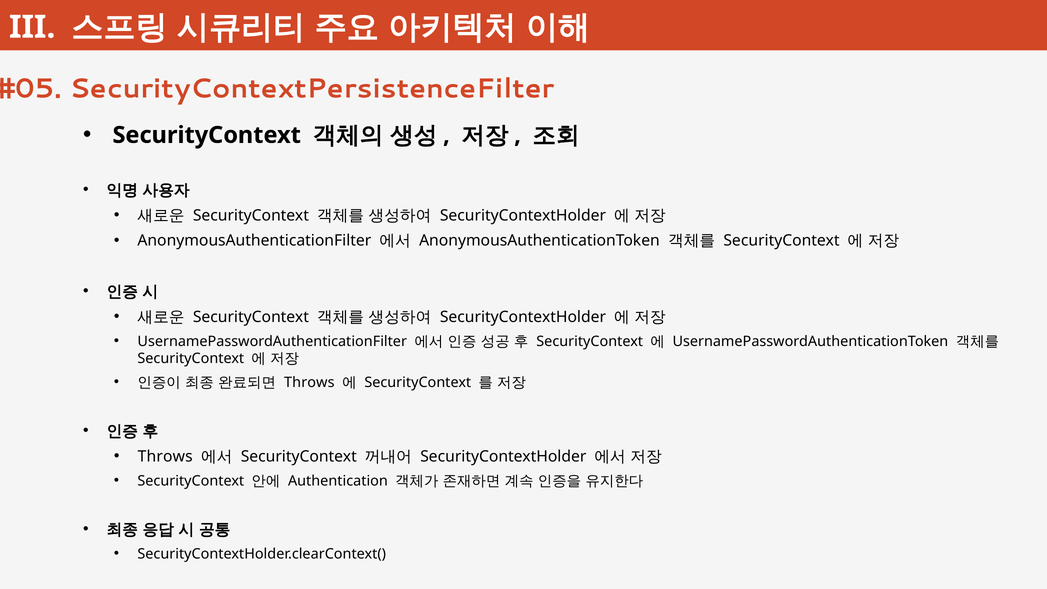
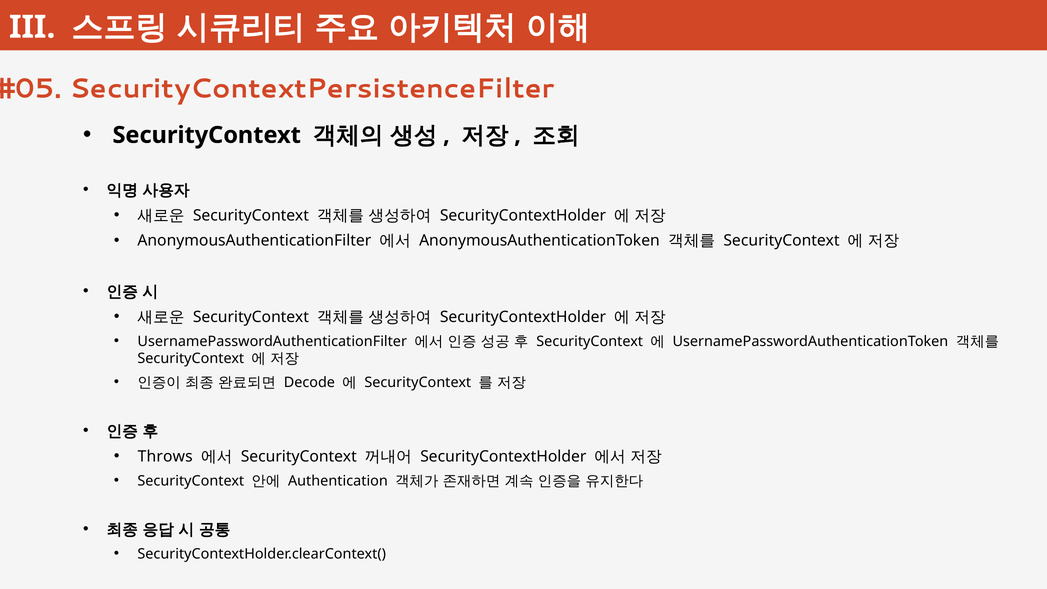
Throws at (309, 382): Throws -> Decode
